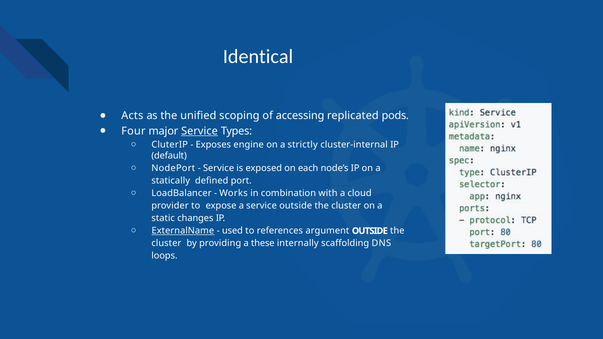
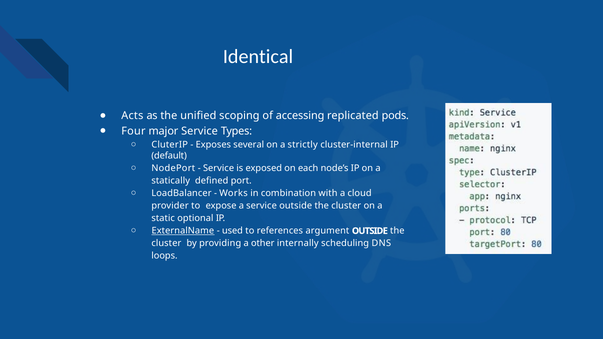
Service at (200, 131) underline: present -> none
engine: engine -> several
changes: changes -> optional
these: these -> other
scaffolding: scaffolding -> scheduling
